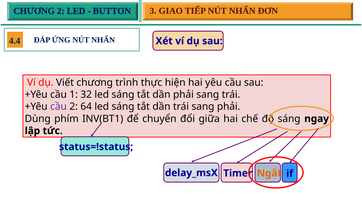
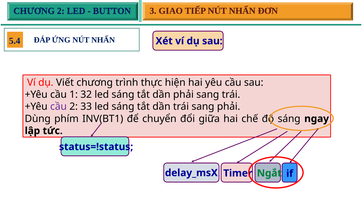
4.4: 4.4 -> 5.4
64: 64 -> 33
Ngắt colour: orange -> green
